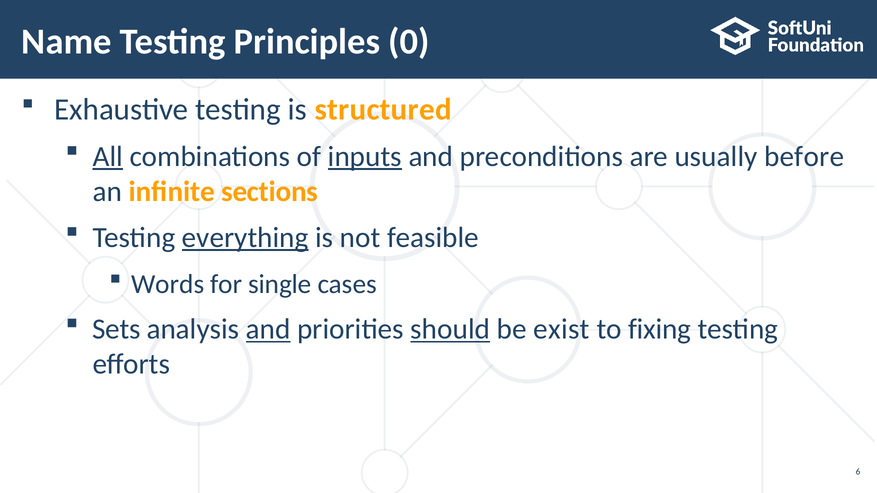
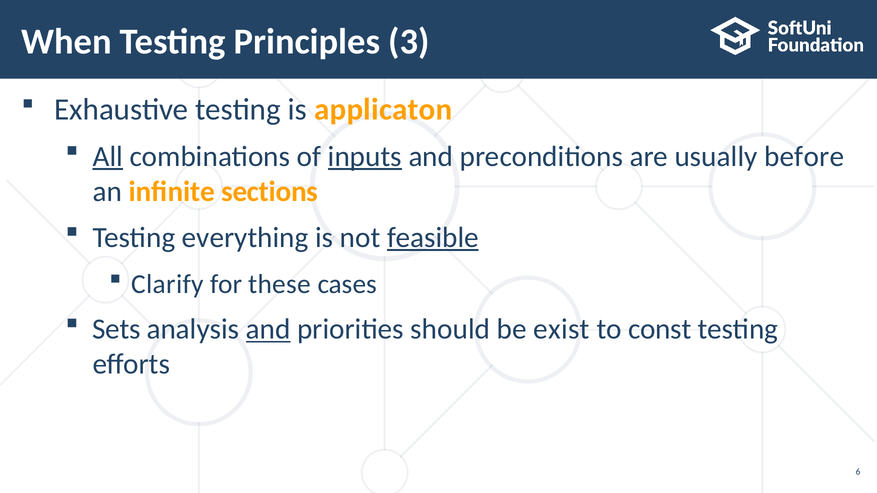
Name: Name -> When
0: 0 -> 3
structured: structured -> applicaton
everything underline: present -> none
feasible underline: none -> present
Words: Words -> Clarify
single: single -> these
should underline: present -> none
fixing: fixing -> const
